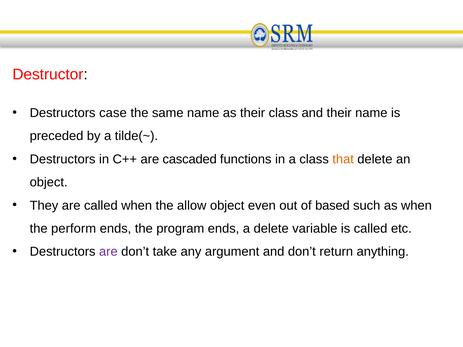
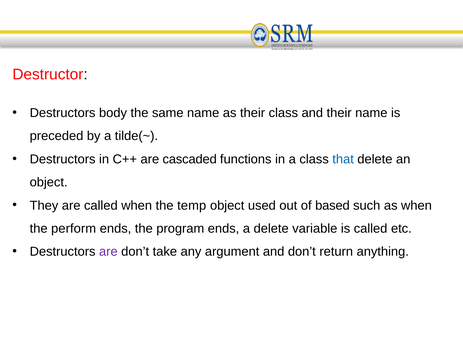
case: case -> body
that colour: orange -> blue
allow: allow -> temp
even: even -> used
